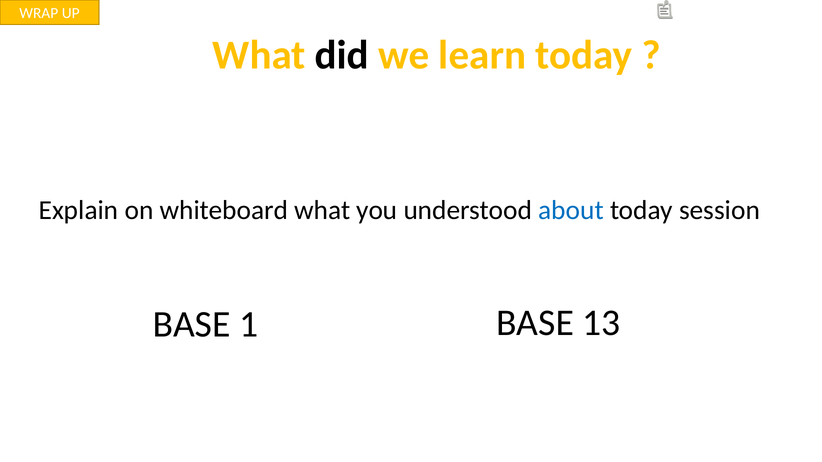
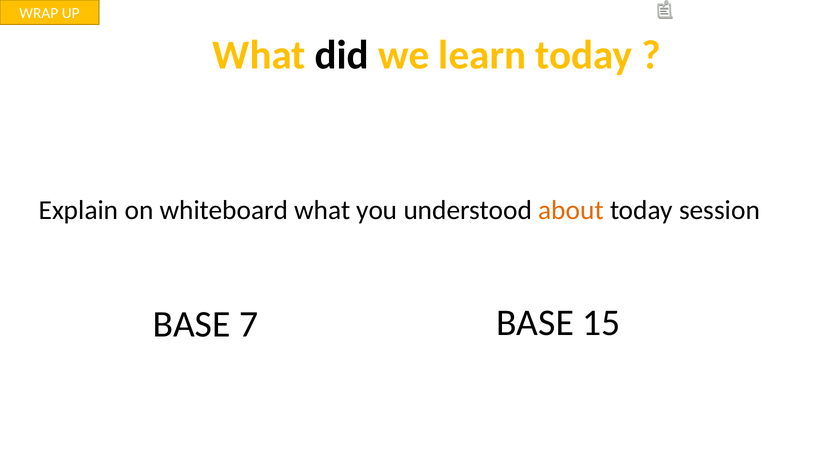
about colour: blue -> orange
1: 1 -> 7
13: 13 -> 15
